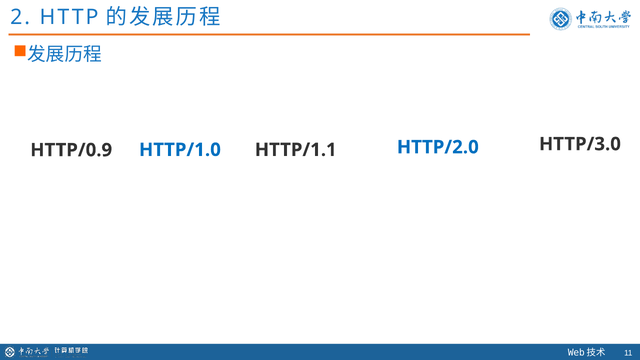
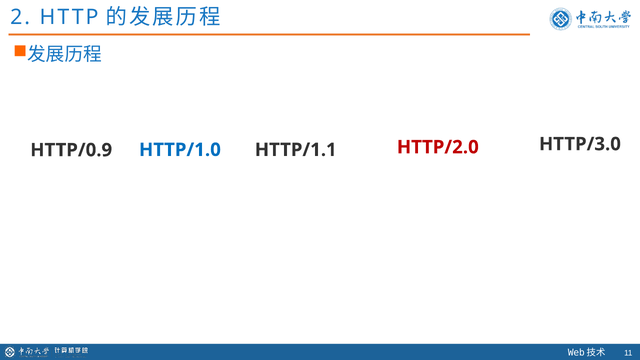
HTTP/2.0 colour: blue -> red
